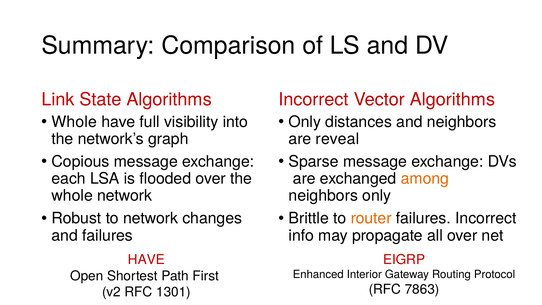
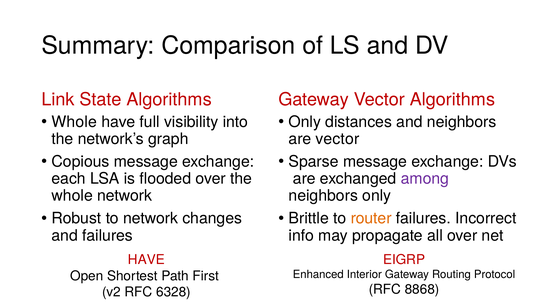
Incorrect at (314, 99): Incorrect -> Gateway
are reveal: reveal -> vector
among colour: orange -> purple
7863: 7863 -> 8868
1301: 1301 -> 6328
